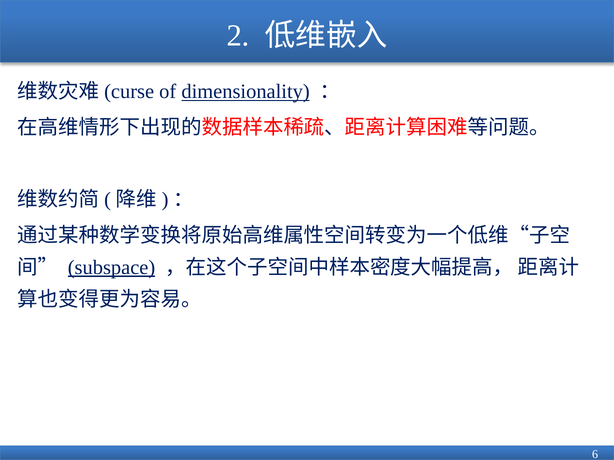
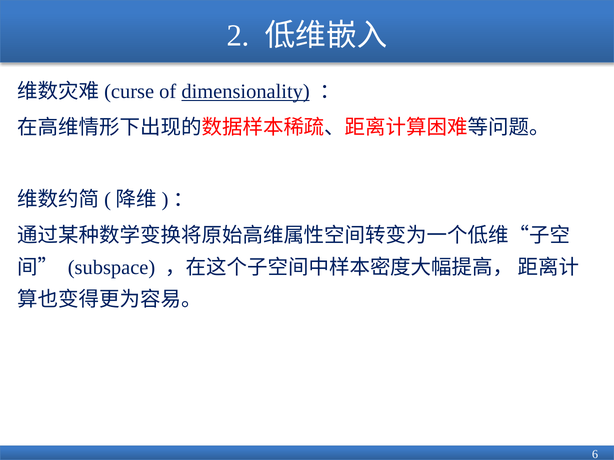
subspace underline: present -> none
